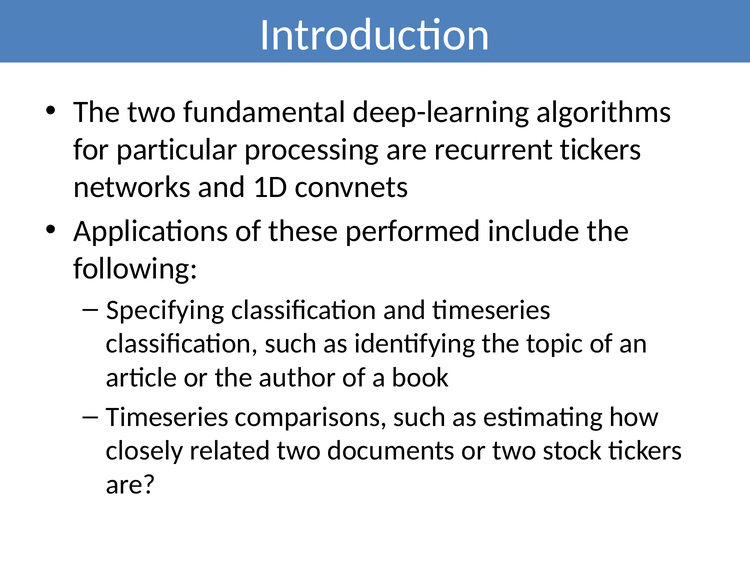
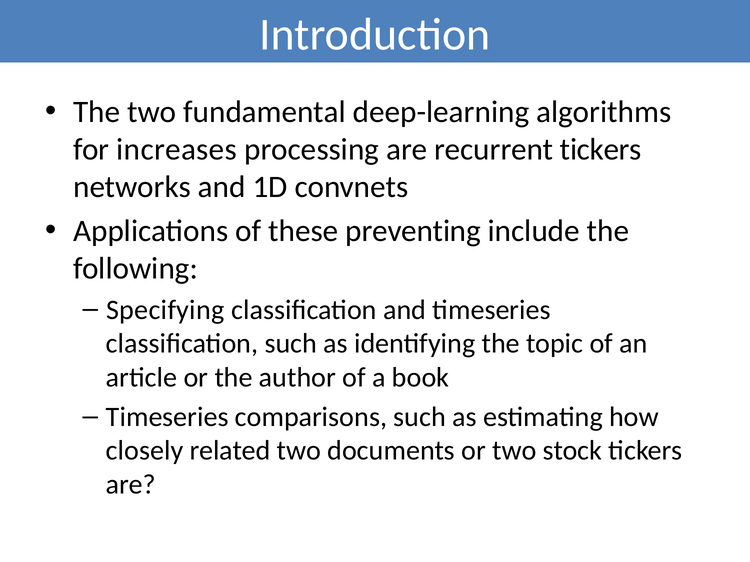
particular: particular -> increases
performed: performed -> preventing
